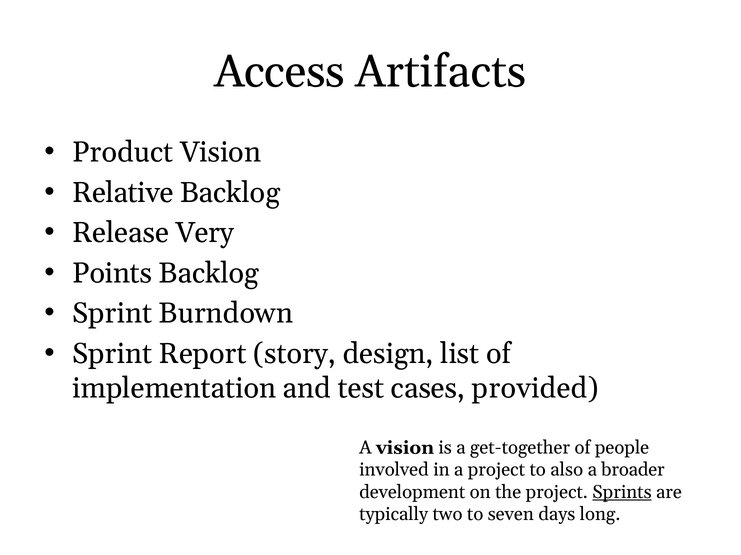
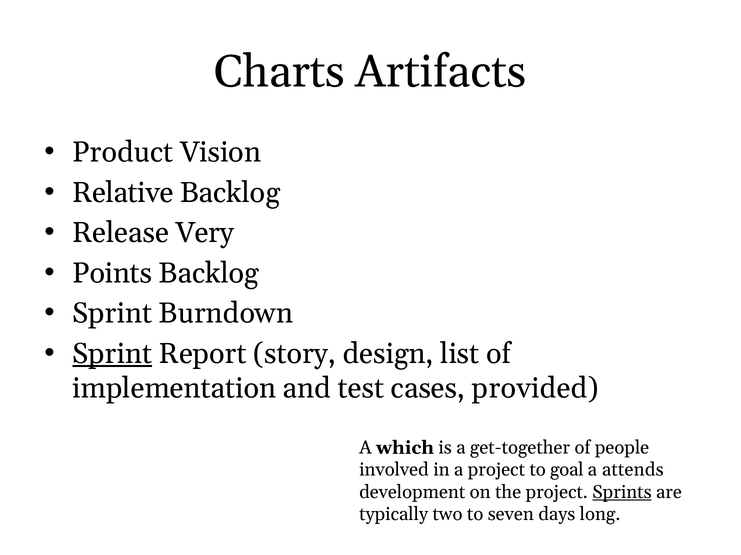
Access: Access -> Charts
Sprint at (112, 354) underline: none -> present
A vision: vision -> which
also: also -> goal
broader: broader -> attends
